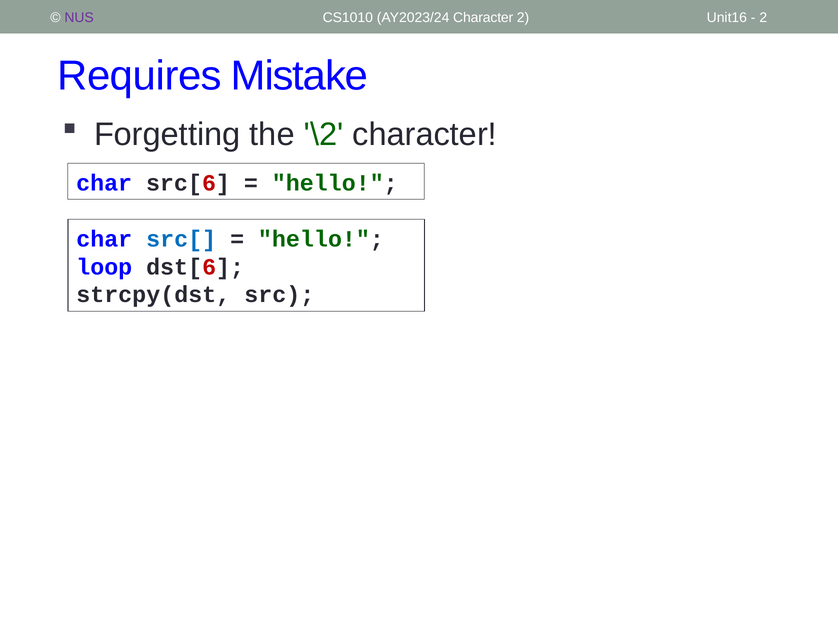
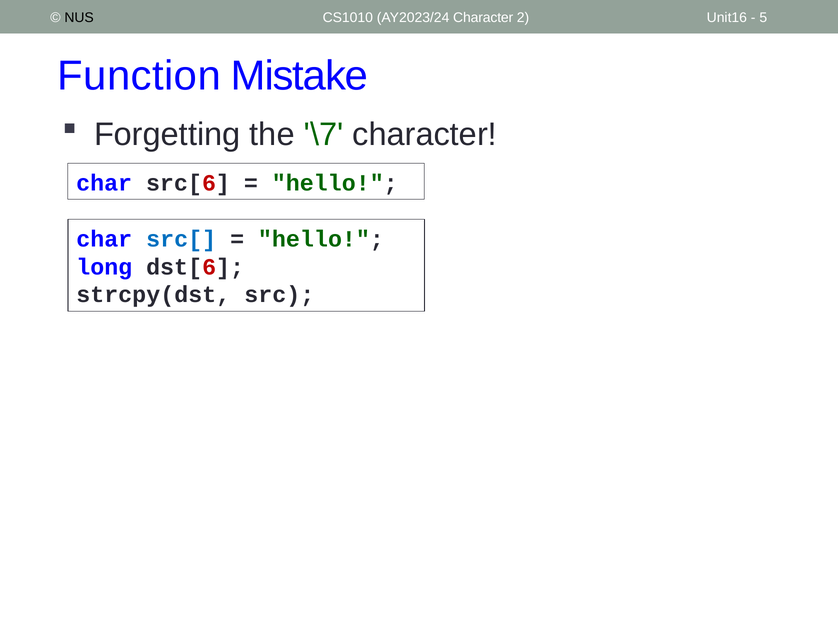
NUS colour: purple -> black
2 at (763, 18): 2 -> 5
Requires: Requires -> Function
\2: \2 -> \7
loop: loop -> long
